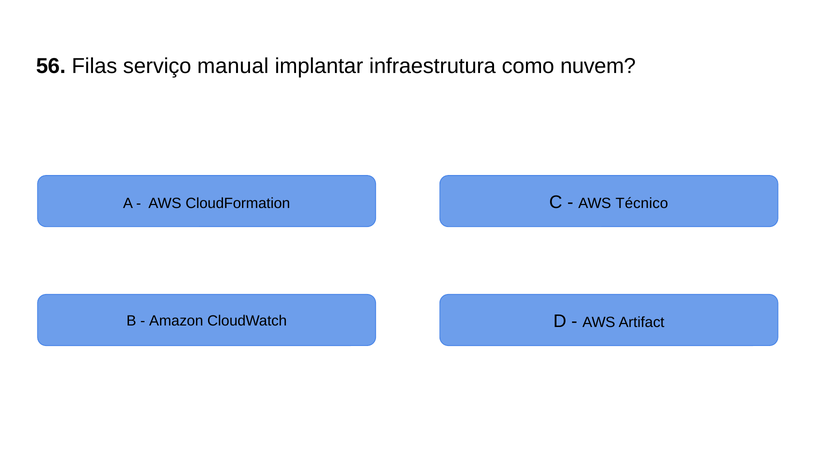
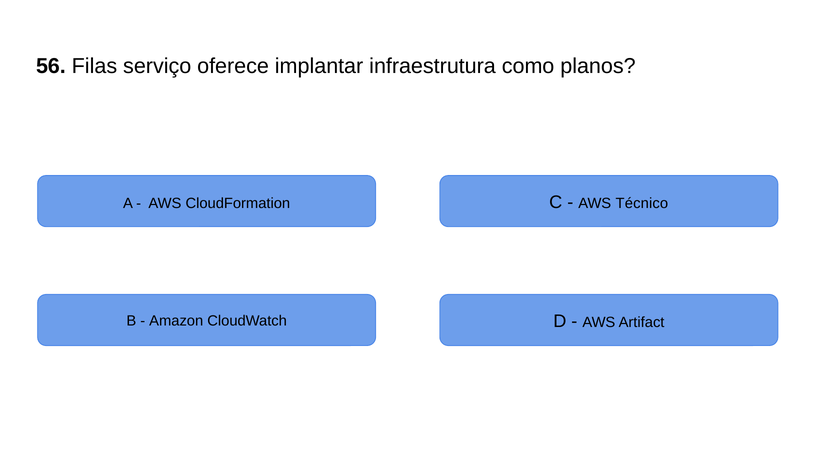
manual: manual -> oferece
nuvem: nuvem -> planos
